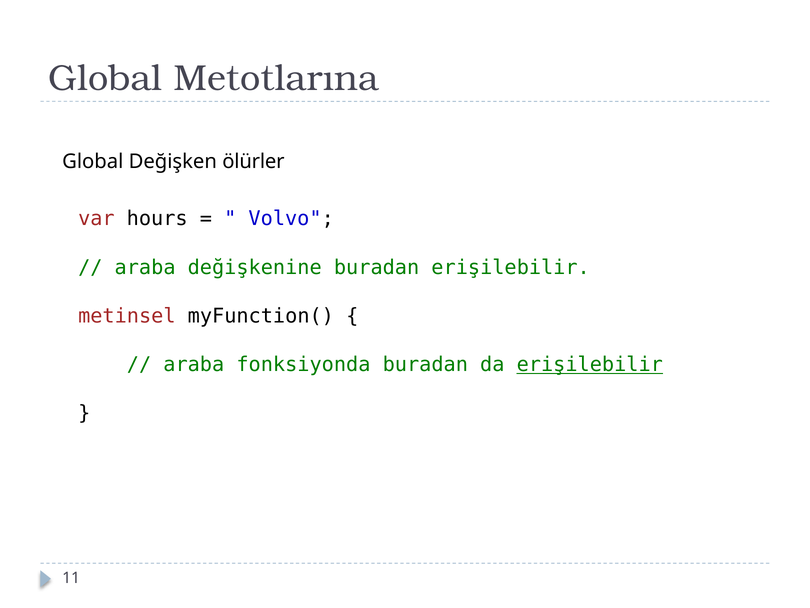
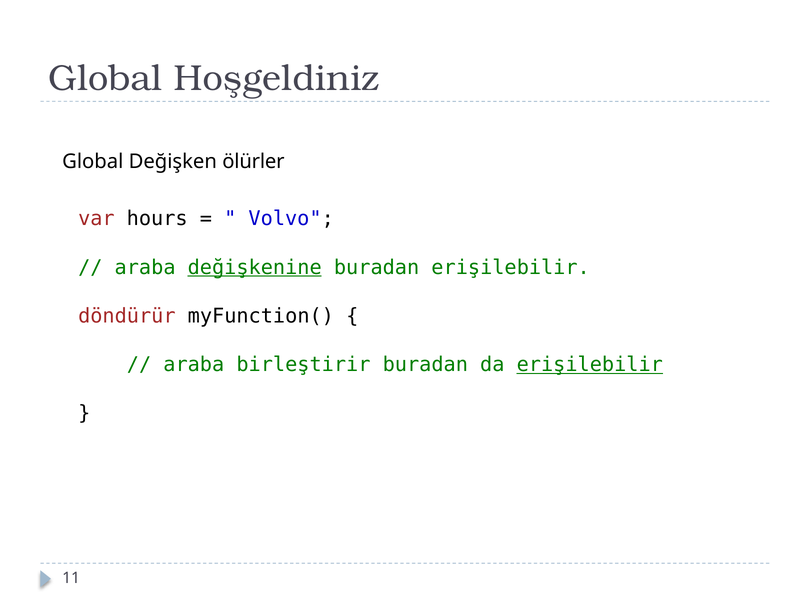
Metotlarına: Metotlarına -> Hoşgeldiniz
değişkenine underline: none -> present
metinsel: metinsel -> döndürür
fonksiyonda: fonksiyonda -> birleştirir
